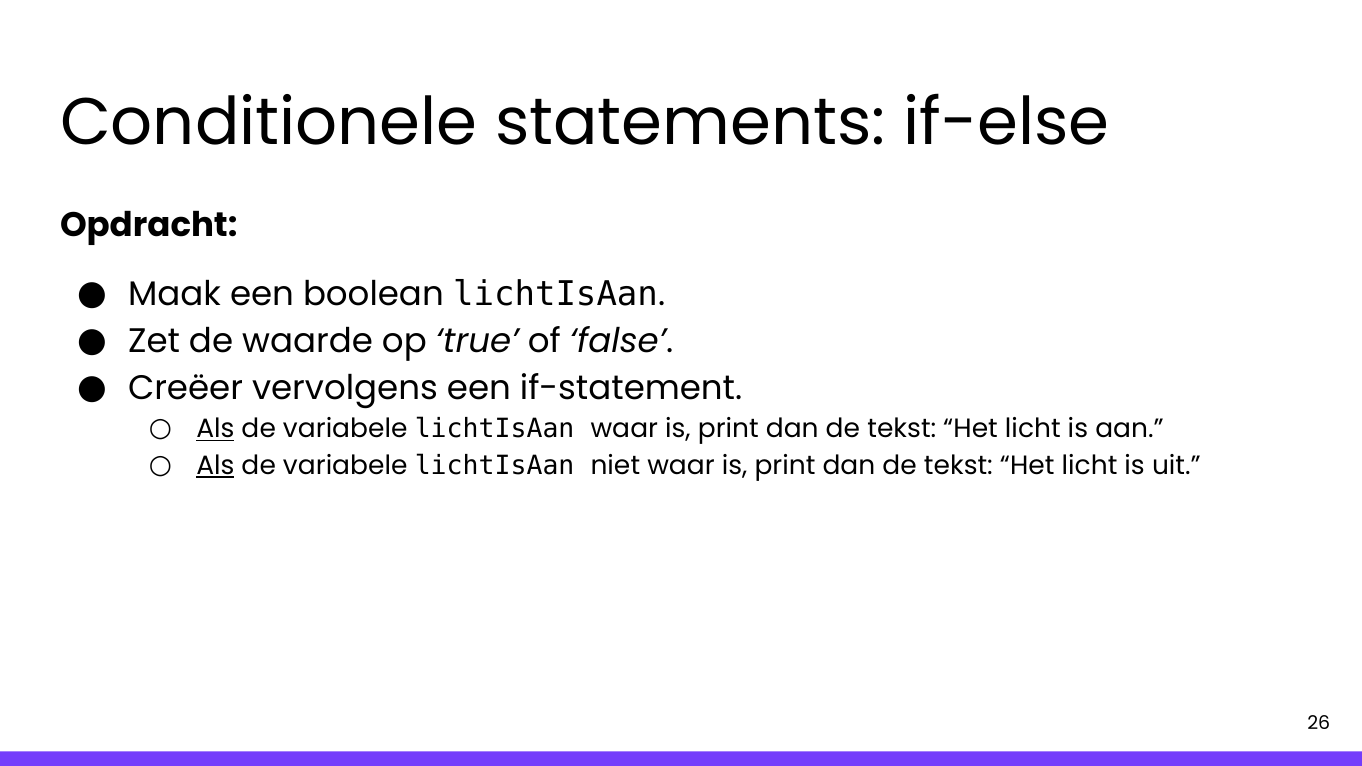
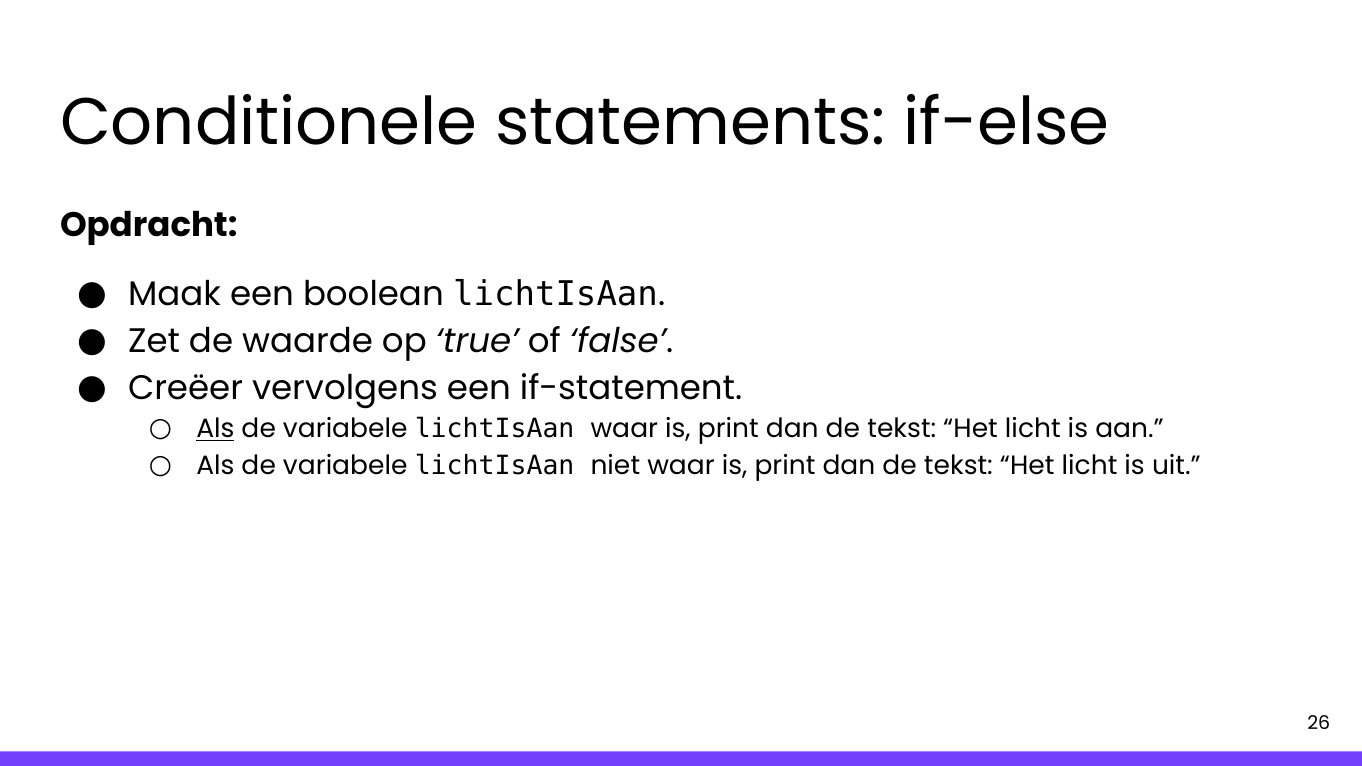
Als at (215, 466) underline: present -> none
